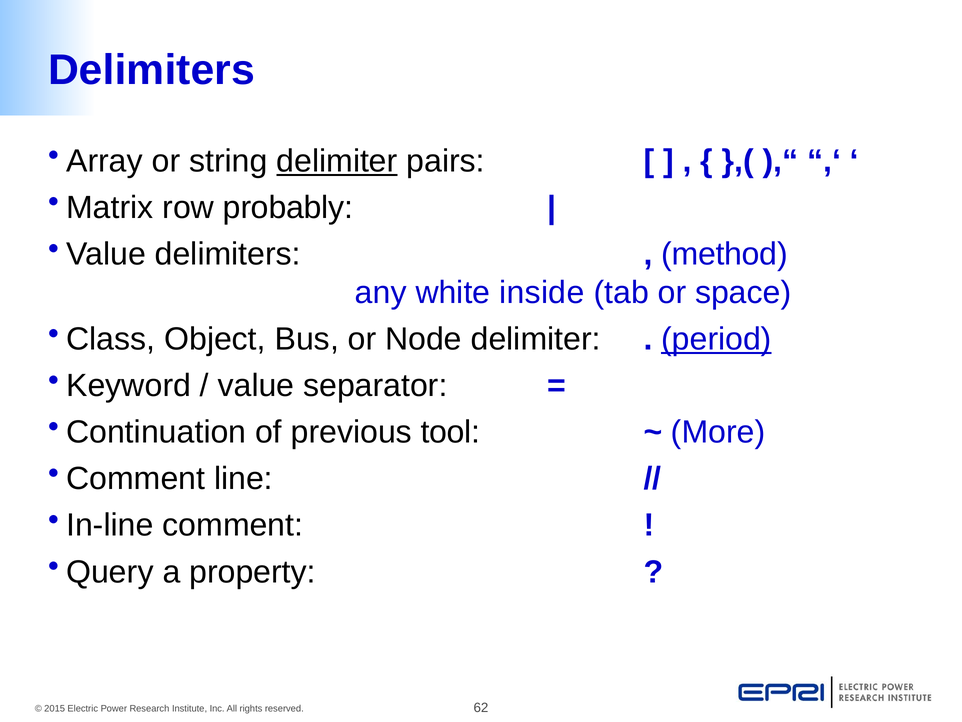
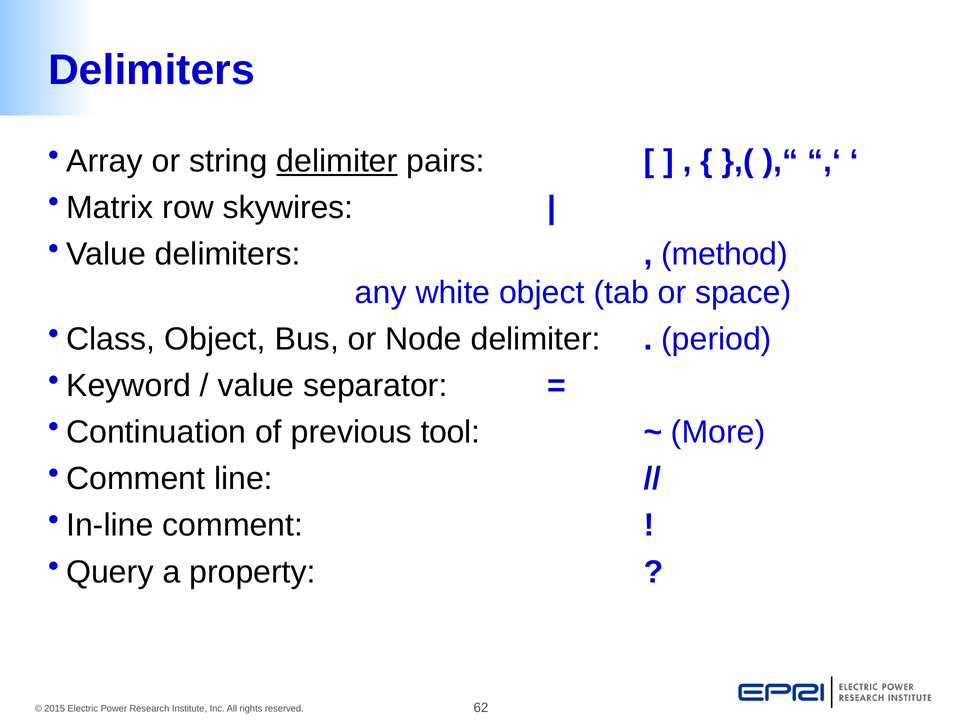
probably: probably -> skywires
white inside: inside -> object
period underline: present -> none
